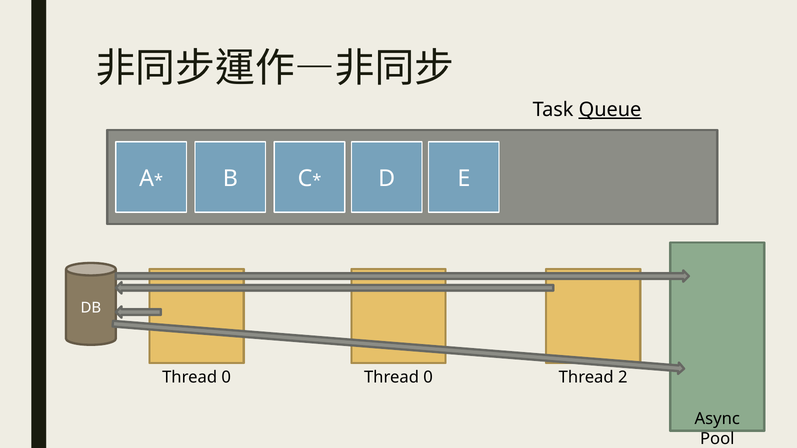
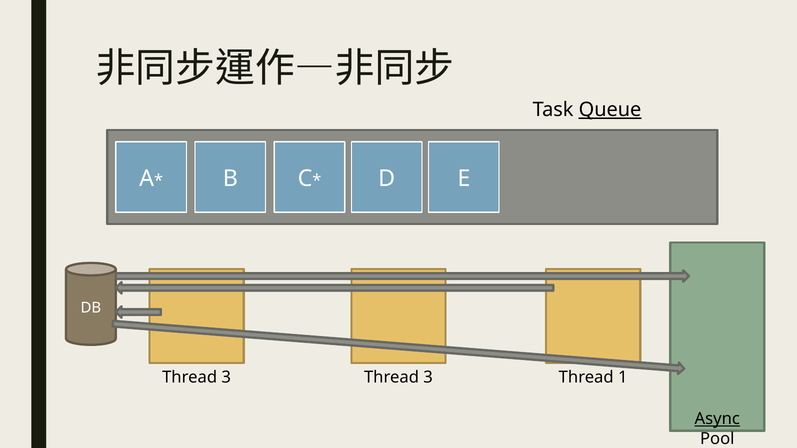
0 at (226, 377): 0 -> 3
0 at (428, 377): 0 -> 3
2: 2 -> 1
Async underline: none -> present
